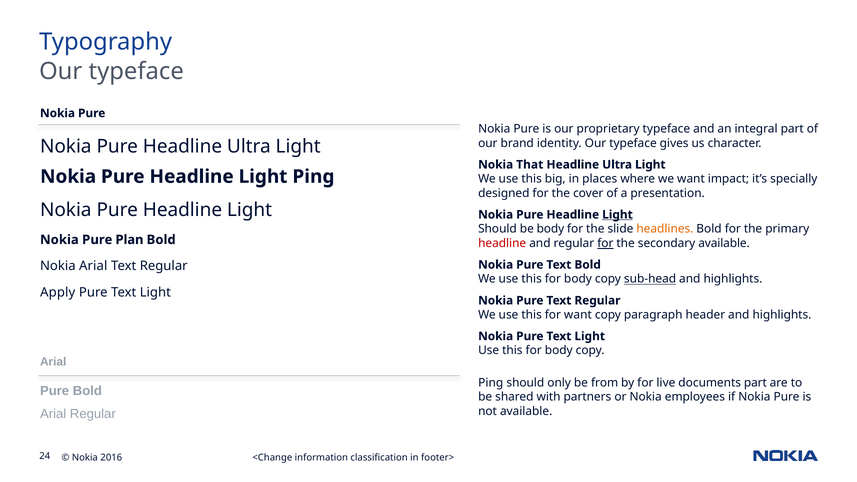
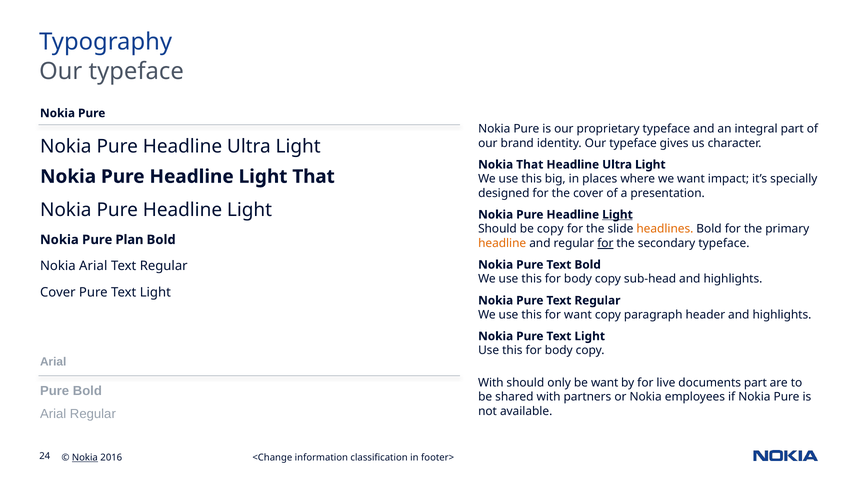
Light Ping: Ping -> That
be body: body -> copy
headline at (502, 243) colour: red -> orange
secondary available: available -> typeface
sub-head underline: present -> none
Apply at (58, 293): Apply -> Cover
Ping at (491, 383): Ping -> With
be from: from -> want
Nokia at (85, 458) underline: none -> present
